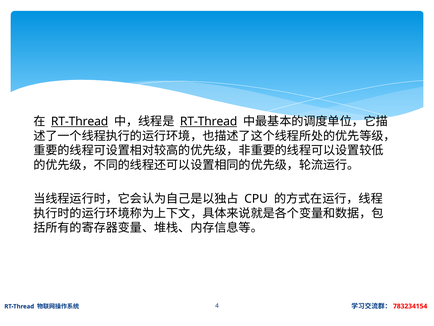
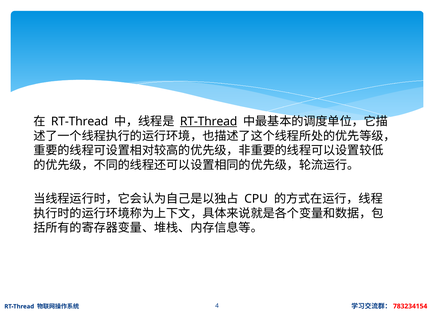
RT-Thread at (80, 121) underline: present -> none
